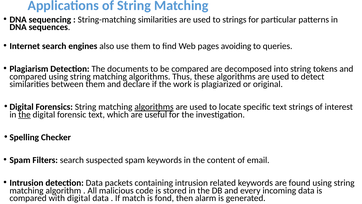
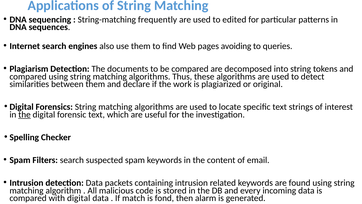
String-matching similarities: similarities -> frequently
to strings: strings -> edited
algorithms at (154, 107) underline: present -> none
